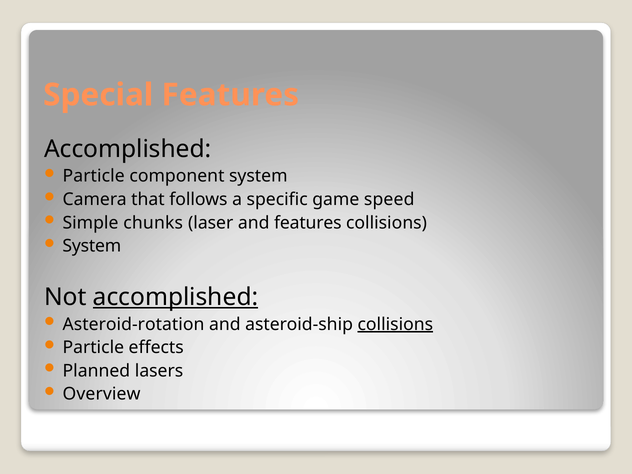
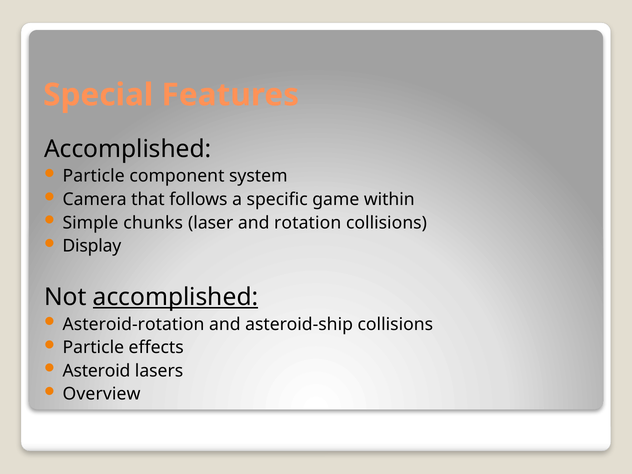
speed: speed -> within
and features: features -> rotation
System at (92, 246): System -> Display
collisions at (395, 324) underline: present -> none
Planned: Planned -> Asteroid
